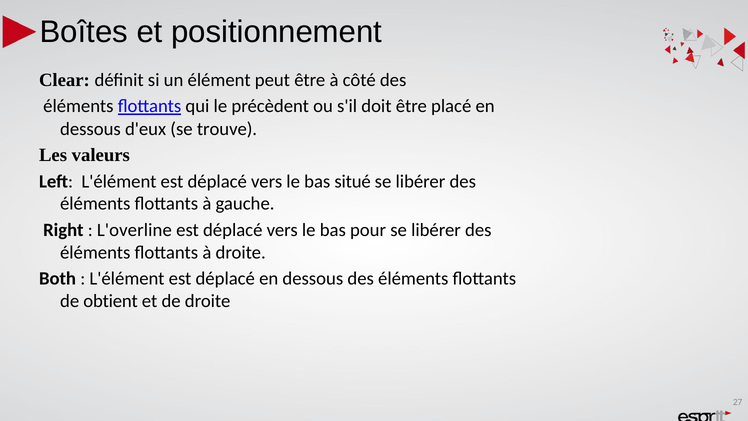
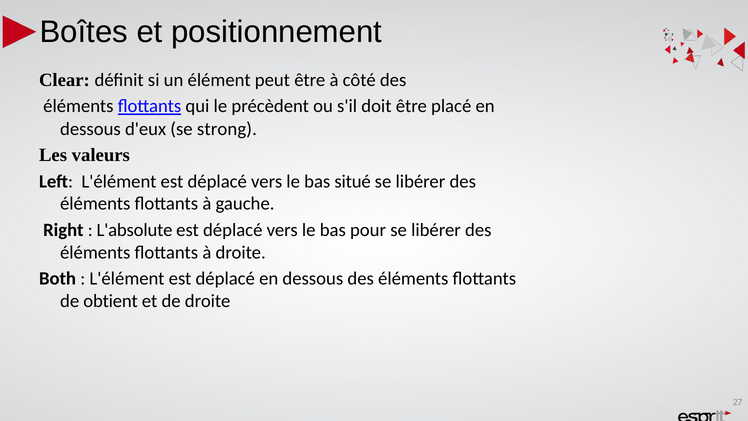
trouve: trouve -> strong
L'overline: L'overline -> L'absolute
